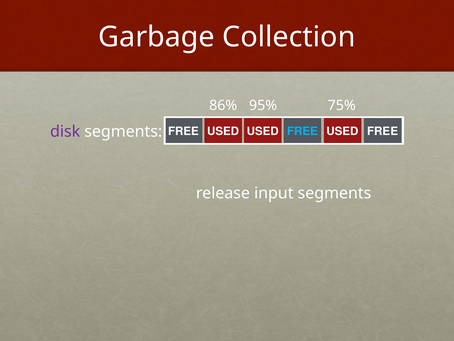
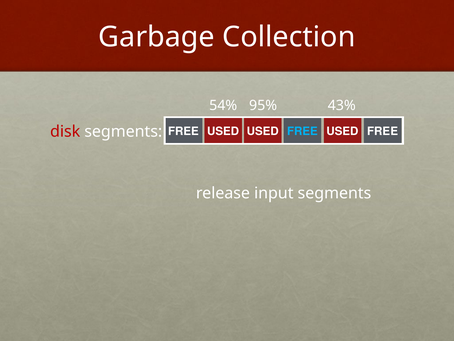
86%: 86% -> 54%
75%: 75% -> 43%
disk colour: purple -> red
